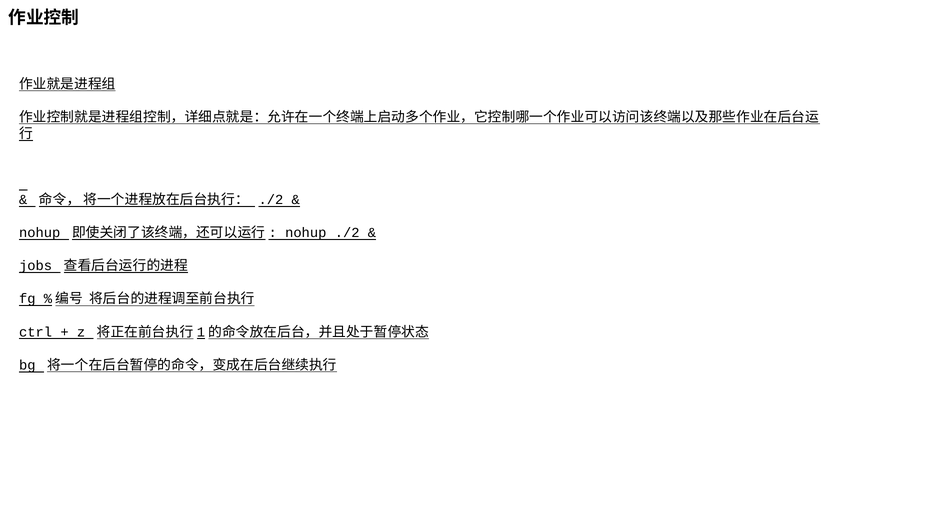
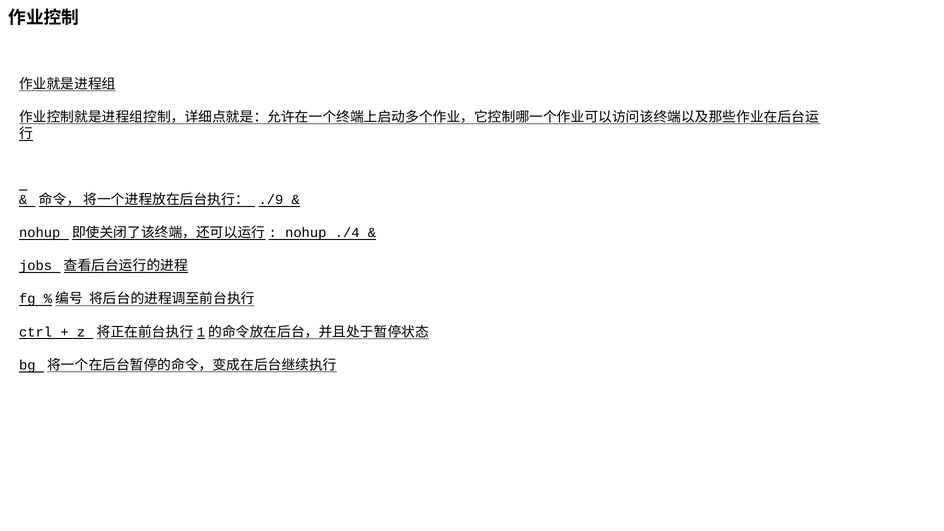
./2 at (271, 200): ./2 -> ./9
nohup ./2: ./2 -> ./4
